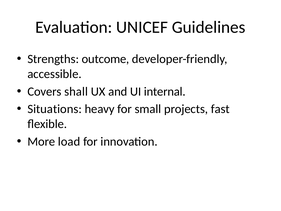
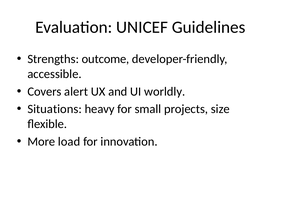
shall: shall -> alert
internal: internal -> worldly
fast: fast -> size
